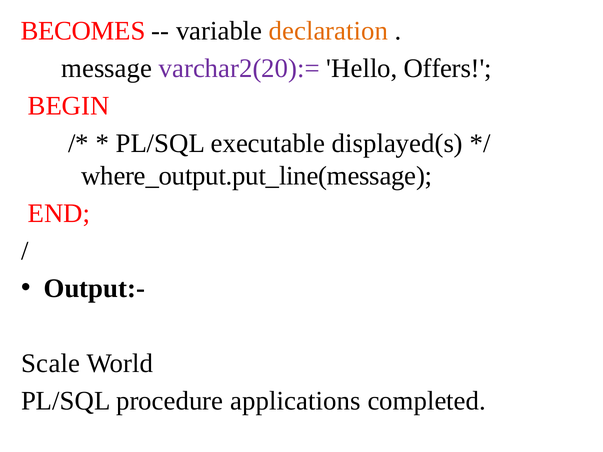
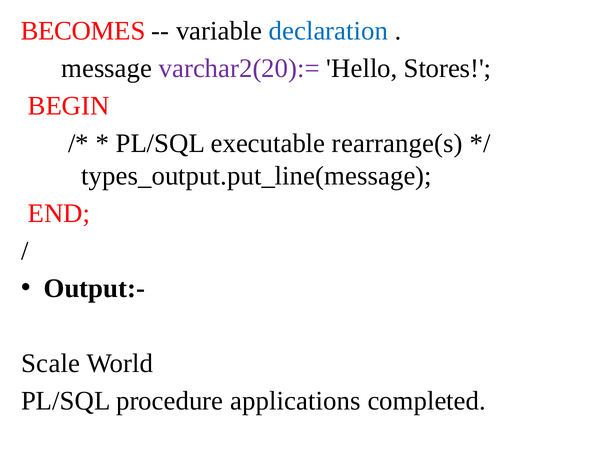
declaration colour: orange -> blue
Offers: Offers -> Stores
displayed(s: displayed(s -> rearrange(s
where_output.put_line(message: where_output.put_line(message -> types_output.put_line(message
